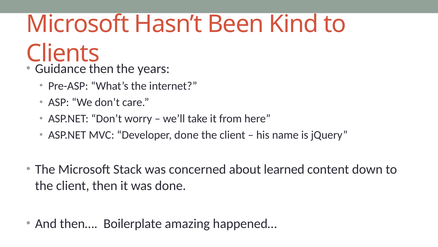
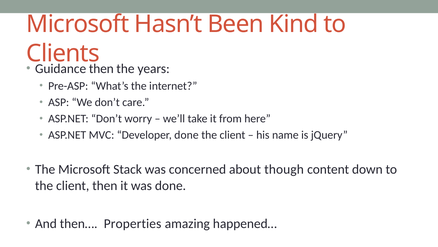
learned: learned -> though
Boilerplate: Boilerplate -> Properties
